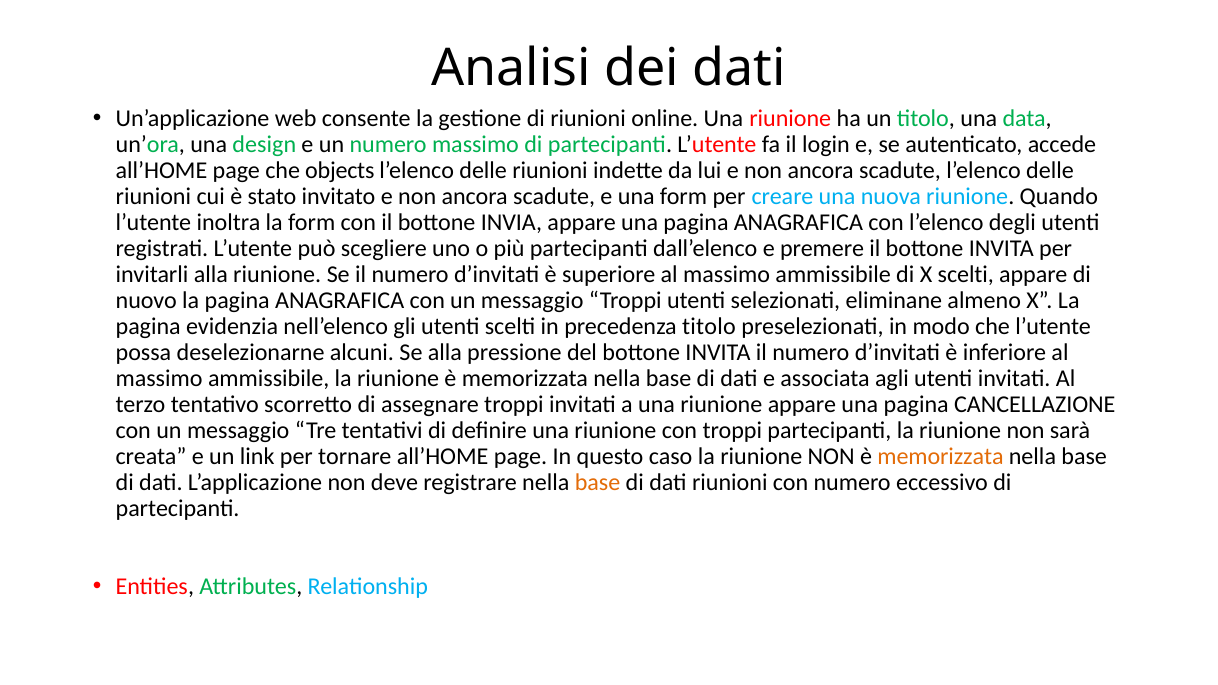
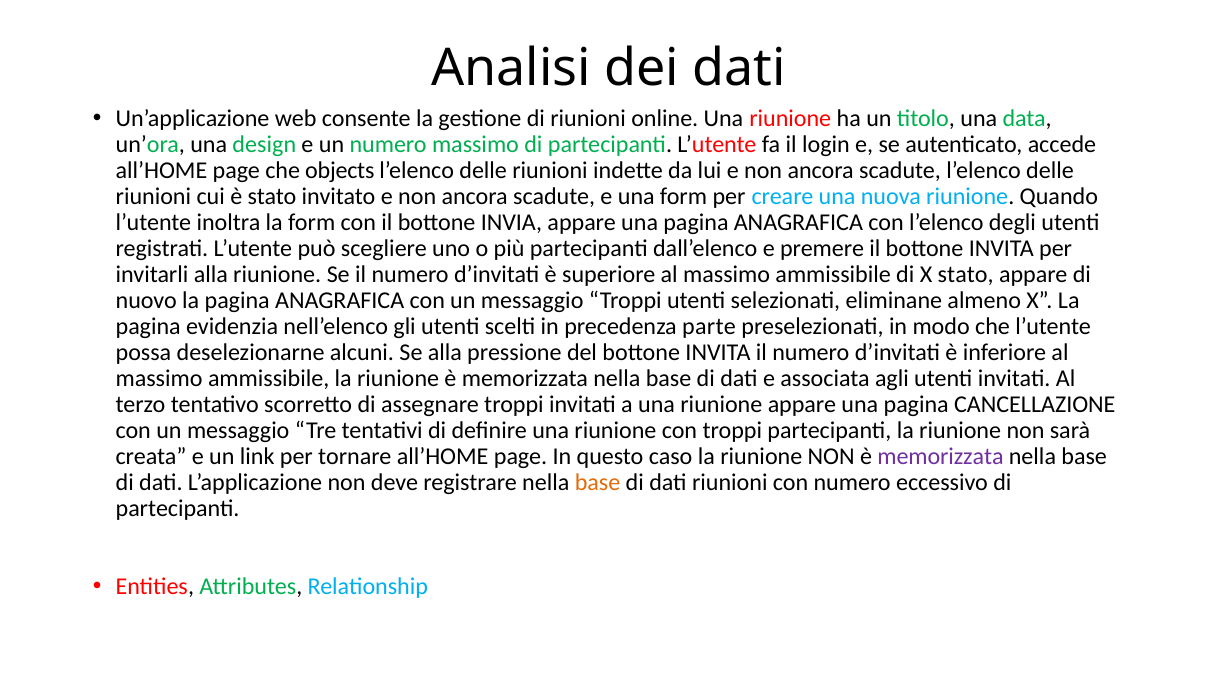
X scelti: scelti -> stato
precedenza titolo: titolo -> parte
memorizzata at (941, 457) colour: orange -> purple
